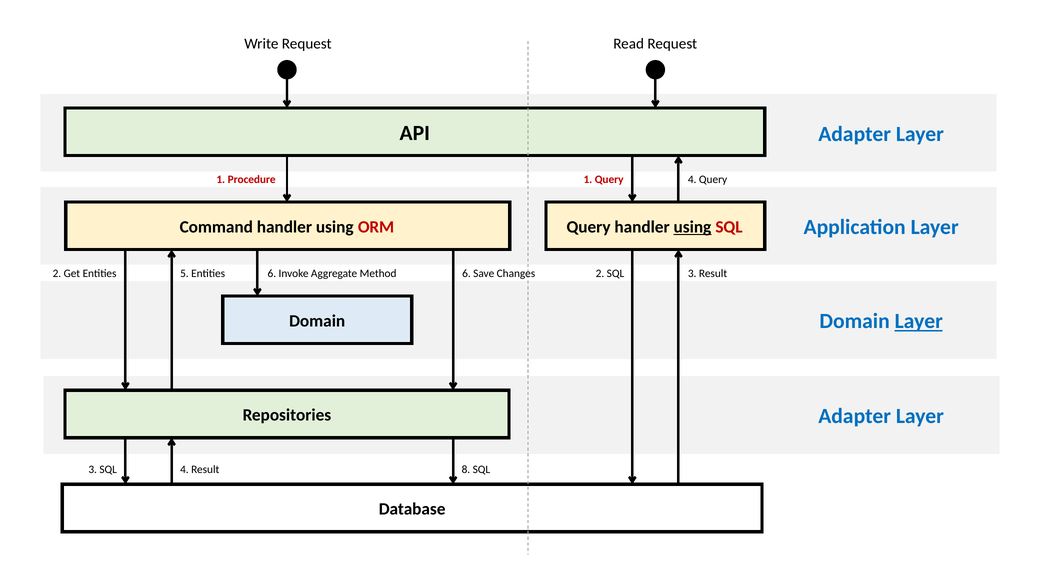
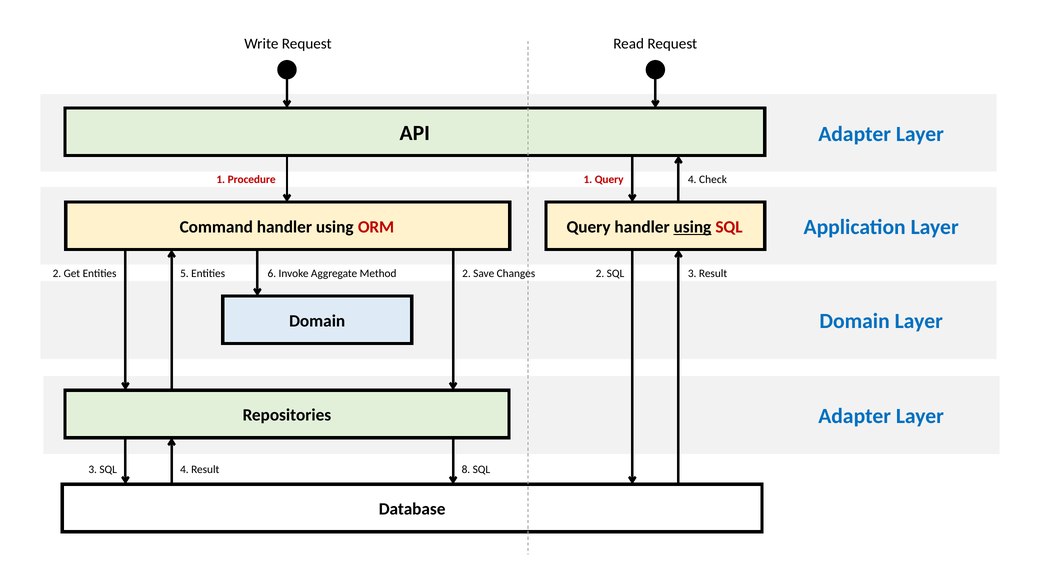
4 Query: Query -> Check
Method 6: 6 -> 2
Layer at (919, 322) underline: present -> none
